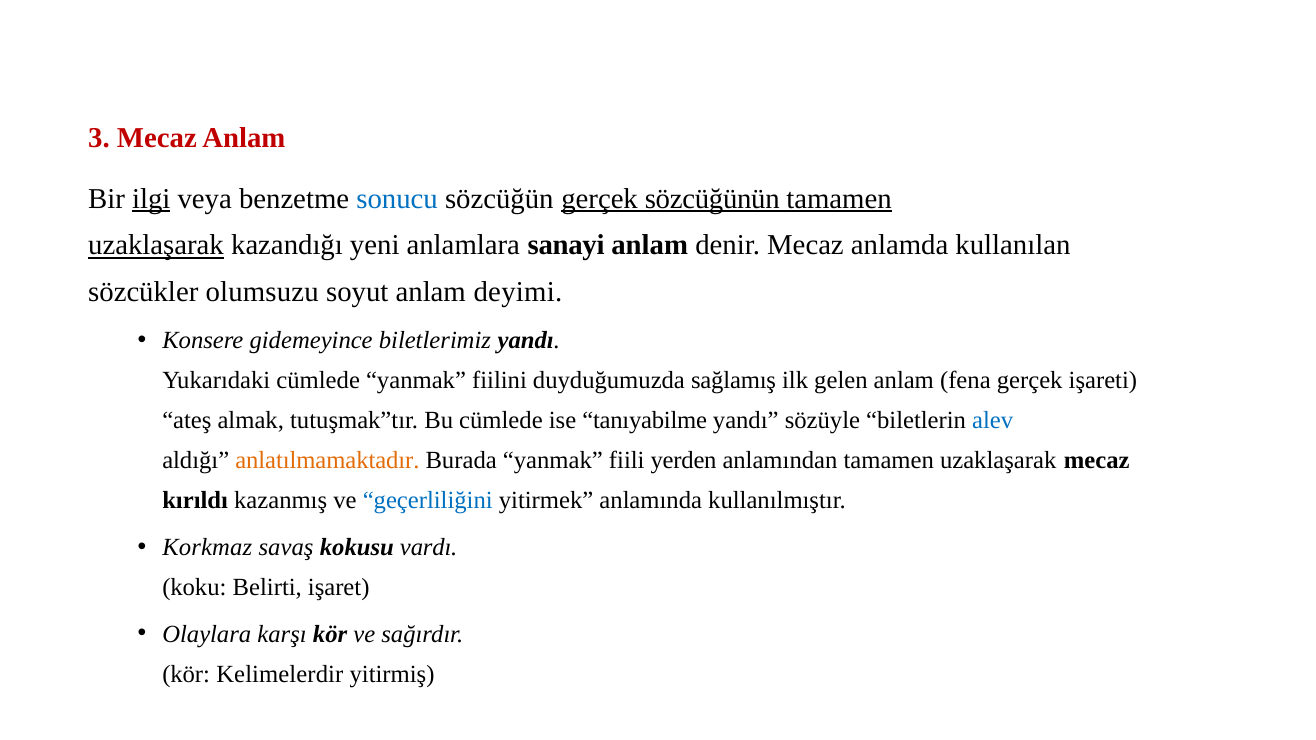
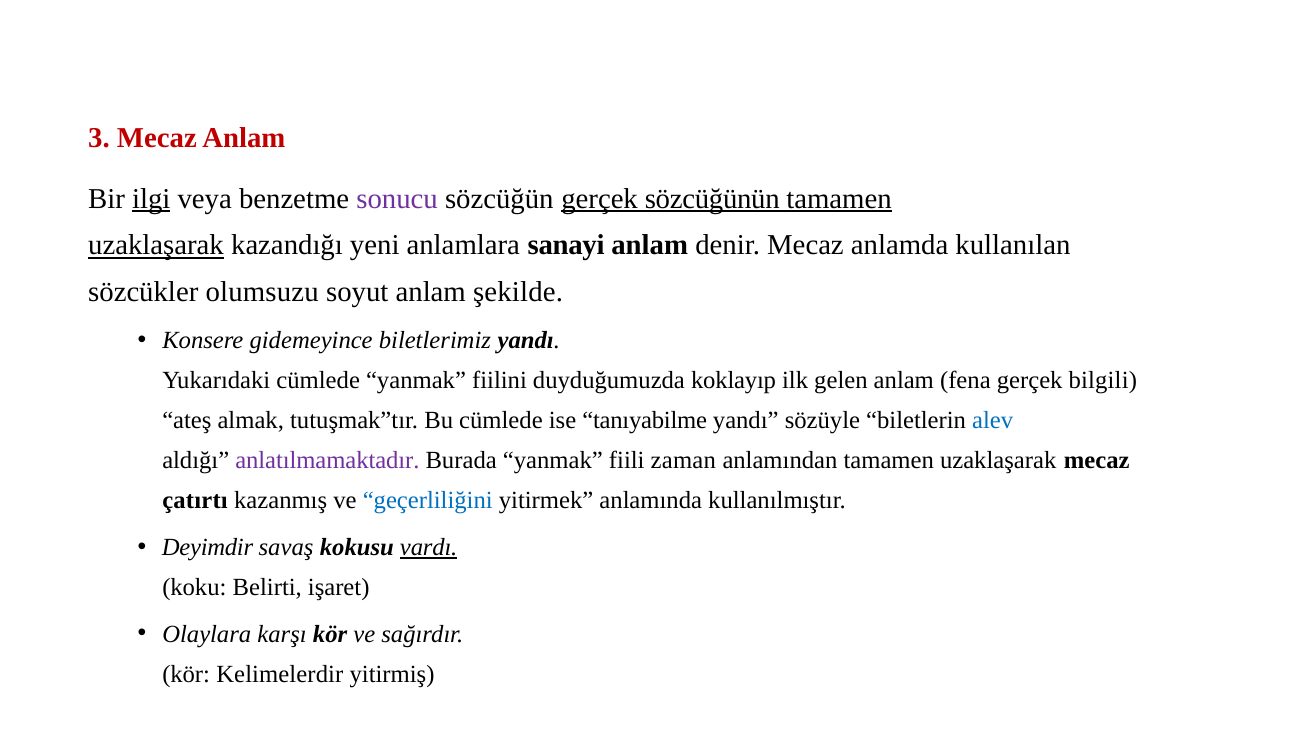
sonucu colour: blue -> purple
deyimi: deyimi -> şekilde
sağlamış: sağlamış -> koklayıp
işareti: işareti -> bilgili
anlatılmamaktadır colour: orange -> purple
yerden: yerden -> zaman
kırıldı: kırıldı -> çatırtı
Korkmaz: Korkmaz -> Deyimdir
vardı underline: none -> present
